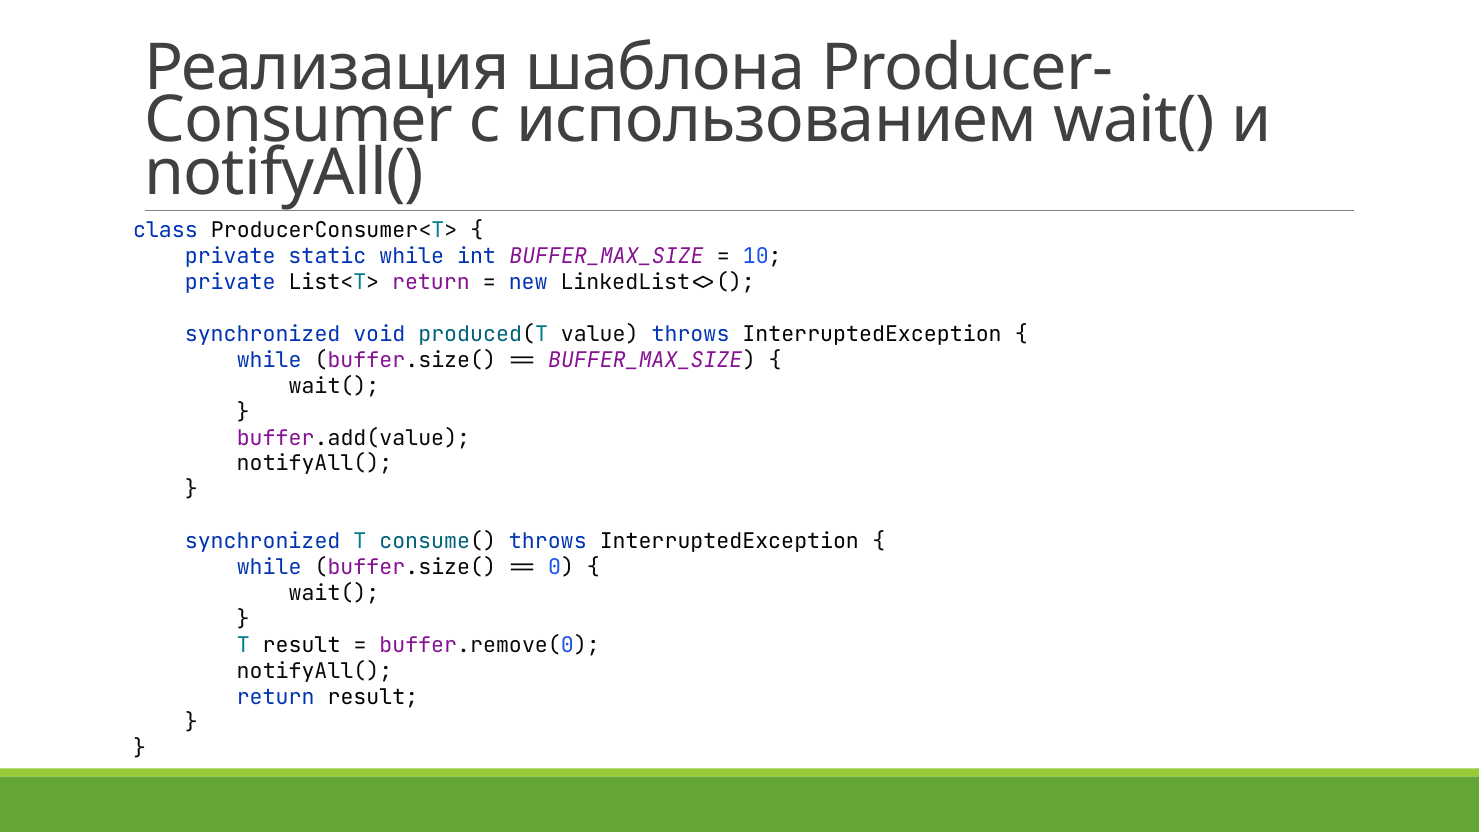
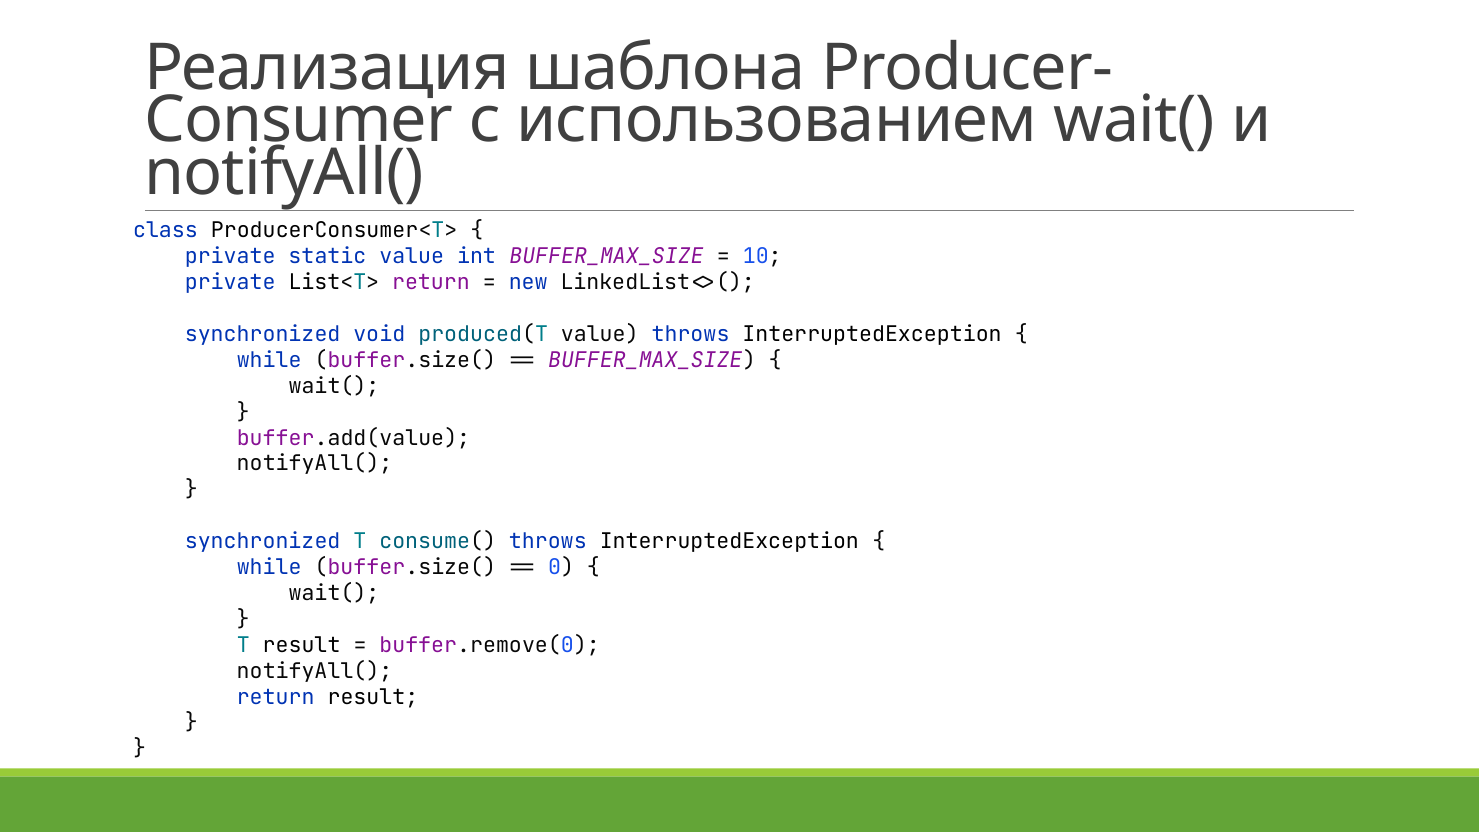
static while: while -> value
